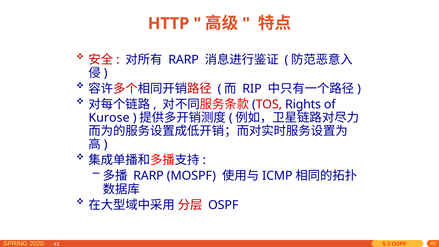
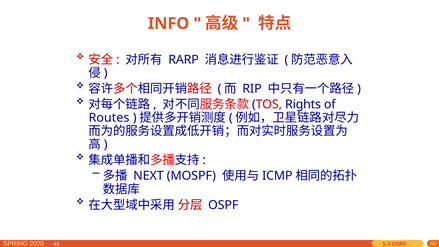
HTTP: HTTP -> INFO
Kurose: Kurose -> Routes
RARP at (149, 176): RARP -> NEXT
